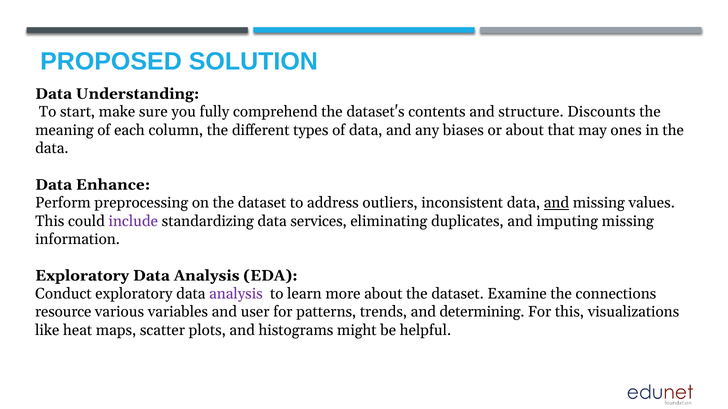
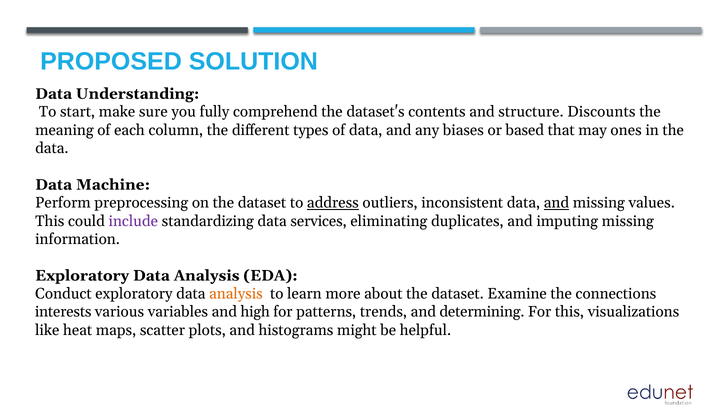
or about: about -> based
Enhance: Enhance -> Machine
address underline: none -> present
analysis at (236, 294) colour: purple -> orange
resource: resource -> interests
user: user -> high
